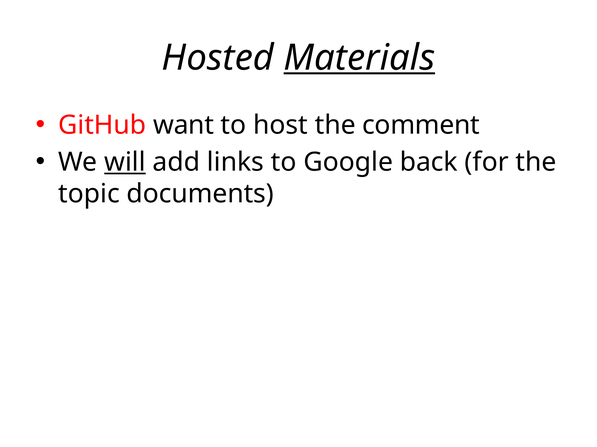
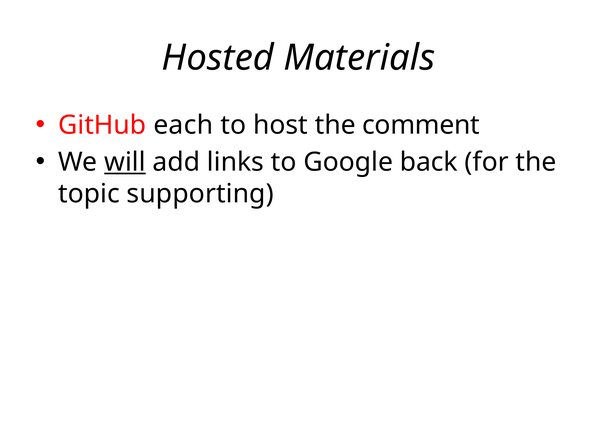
Materials underline: present -> none
want: want -> each
documents: documents -> supporting
